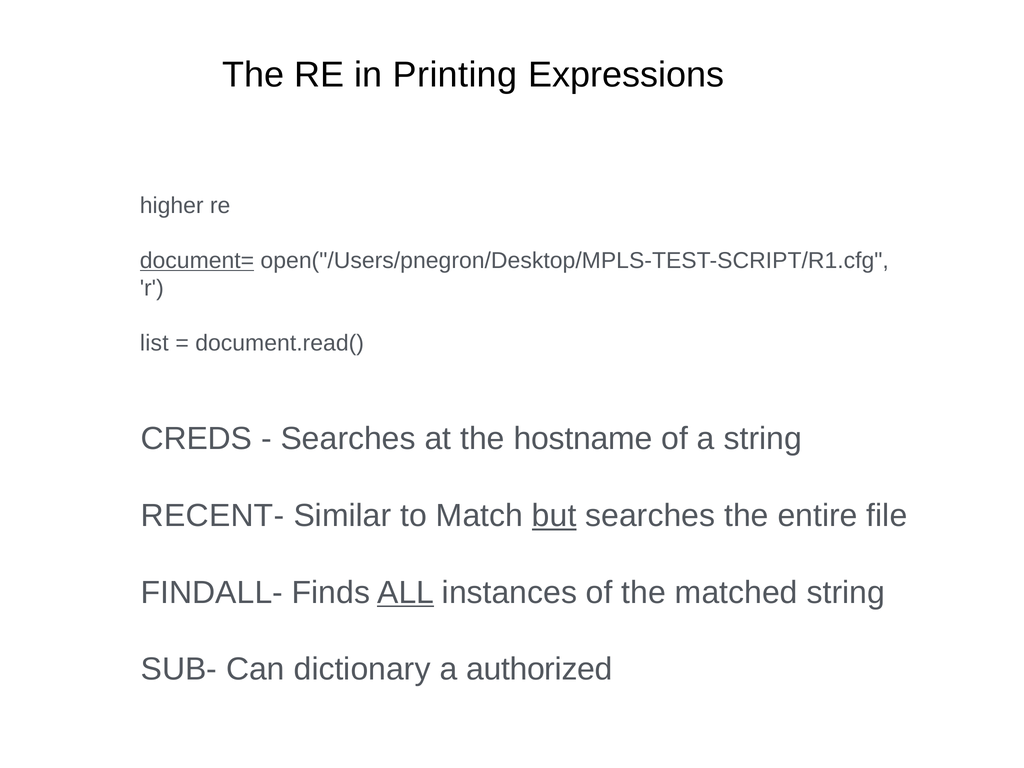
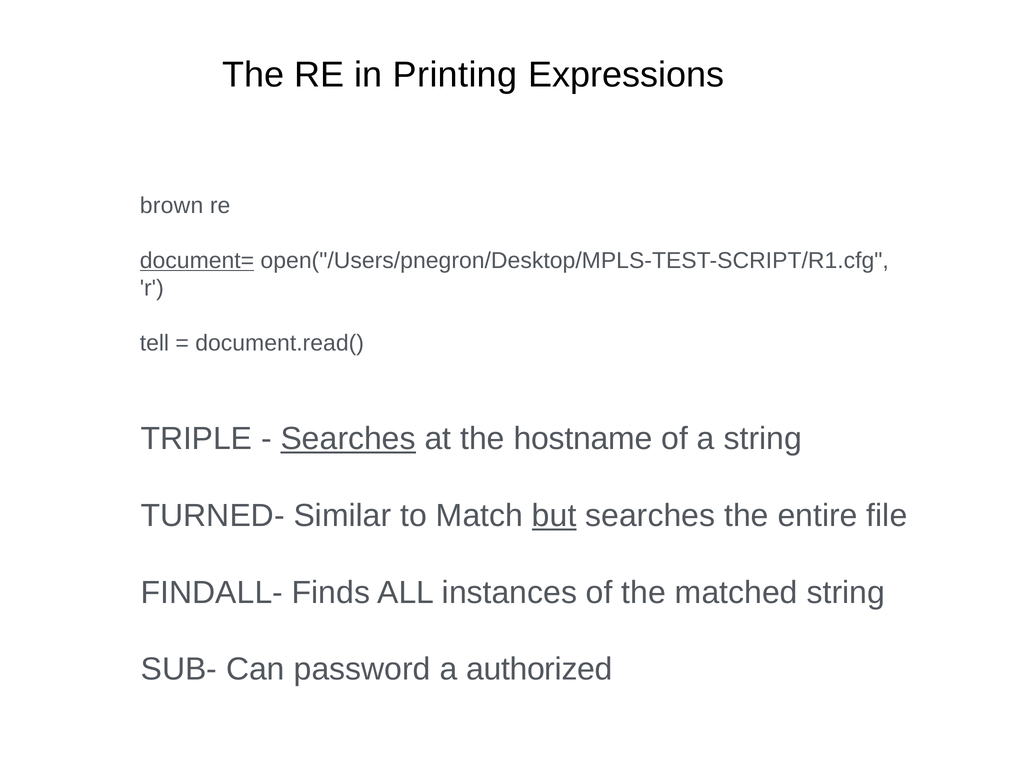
higher: higher -> brown
list: list -> tell
CREDS: CREDS -> TRIPLE
Searches at (348, 439) underline: none -> present
RECENT-: RECENT- -> TURNED-
ALL underline: present -> none
dictionary: dictionary -> password
